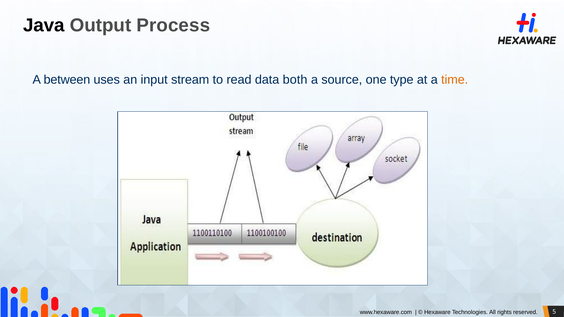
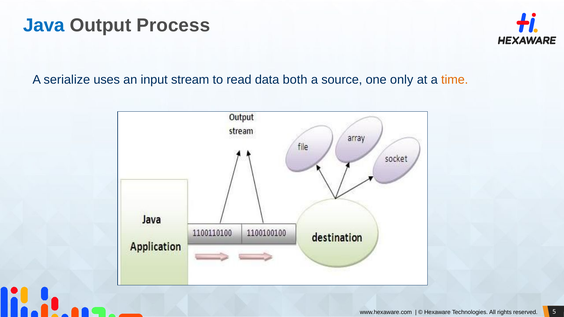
Java colour: black -> blue
between: between -> serialize
type: type -> only
